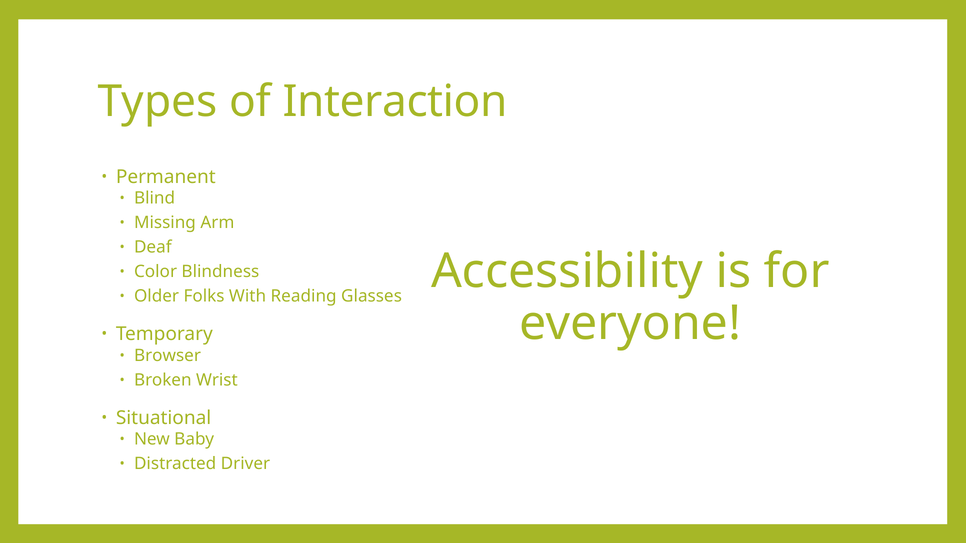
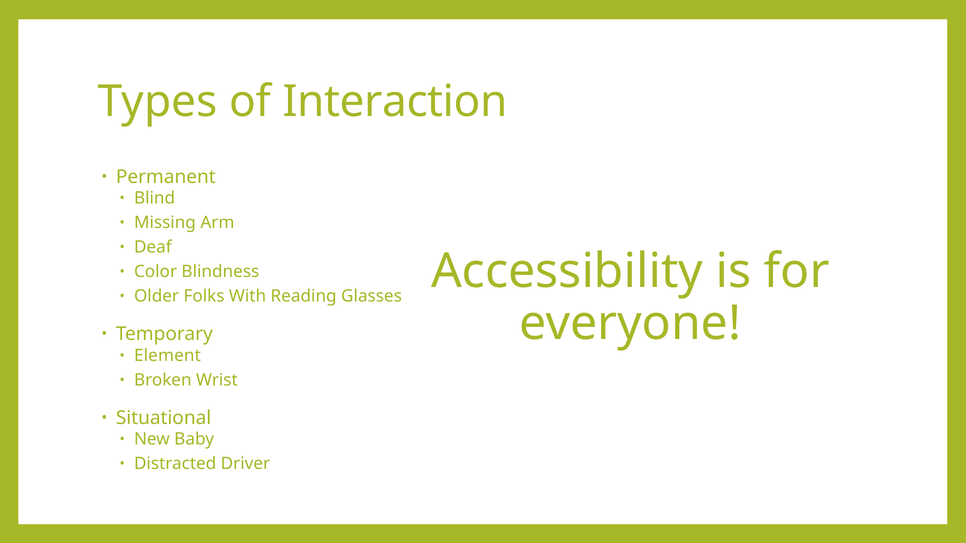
Browser: Browser -> Element
